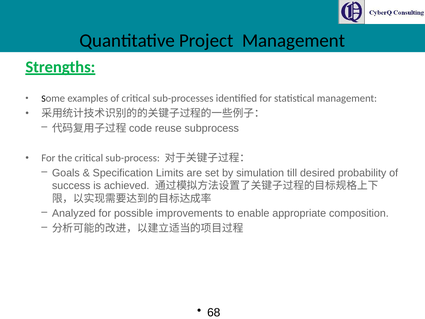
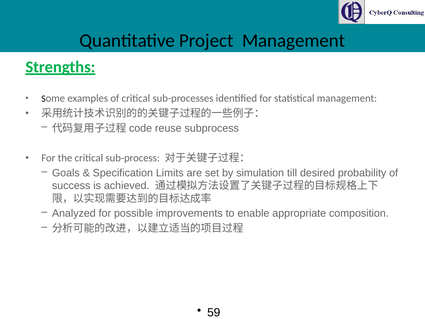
68: 68 -> 59
